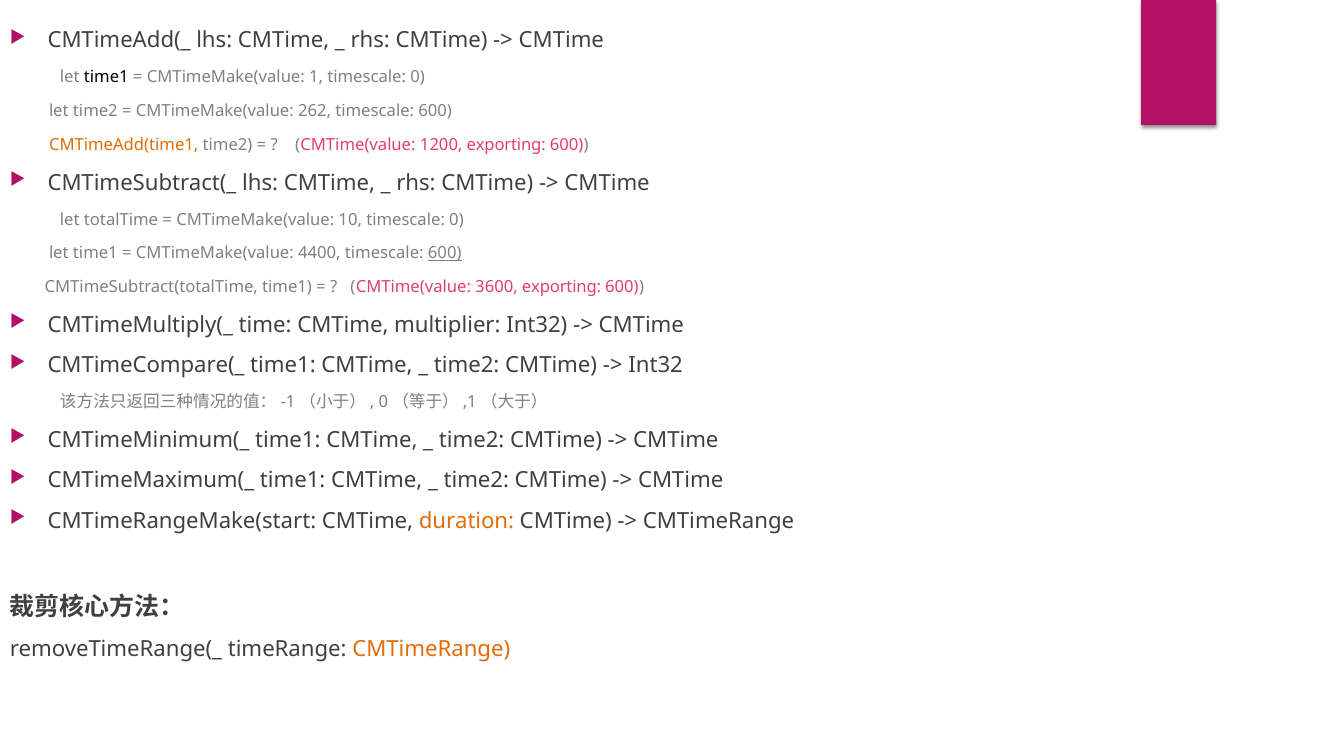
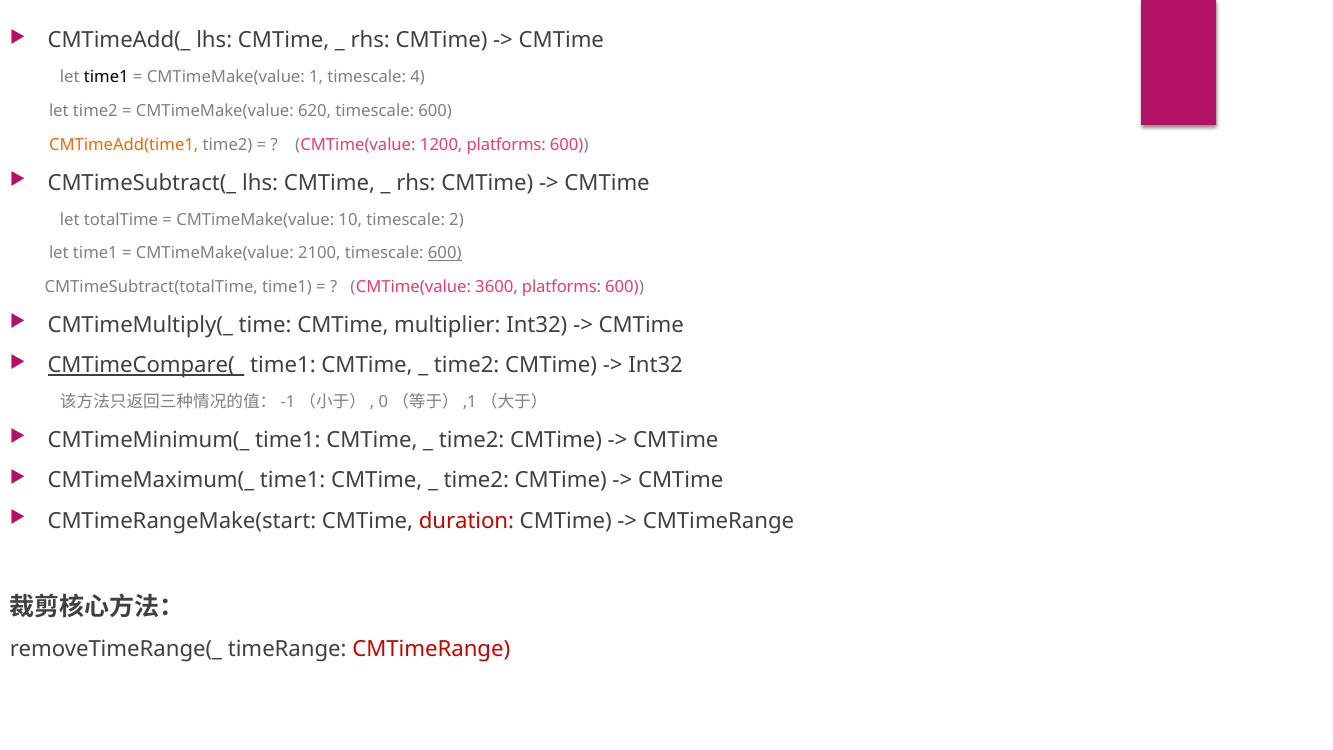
1 timescale 0: 0 -> 4
262: 262 -> 620
1200 exporting: exporting -> platforms
10 timescale 0: 0 -> 2
4400: 4400 -> 2100
3600 exporting: exporting -> platforms
CMTimeCompare(_ underline: none -> present
duration colour: orange -> red
CMTimeRange at (431, 649) colour: orange -> red
